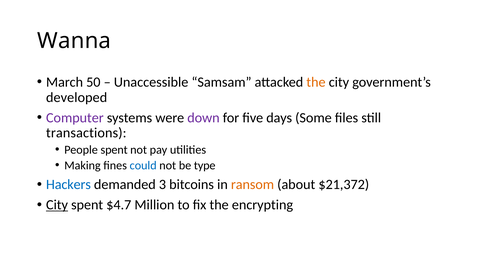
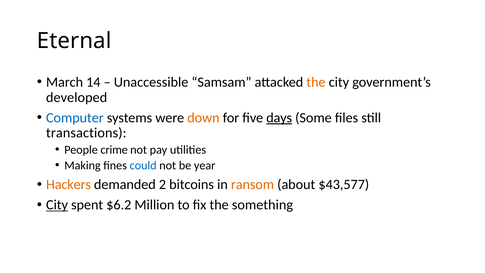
Wanna: Wanna -> Eternal
50: 50 -> 14
Computer colour: purple -> blue
down colour: purple -> orange
days underline: none -> present
People spent: spent -> crime
type: type -> year
Hackers colour: blue -> orange
3: 3 -> 2
$21,372: $21,372 -> $43,577
$4.7: $4.7 -> $6.2
encrypting: encrypting -> something
